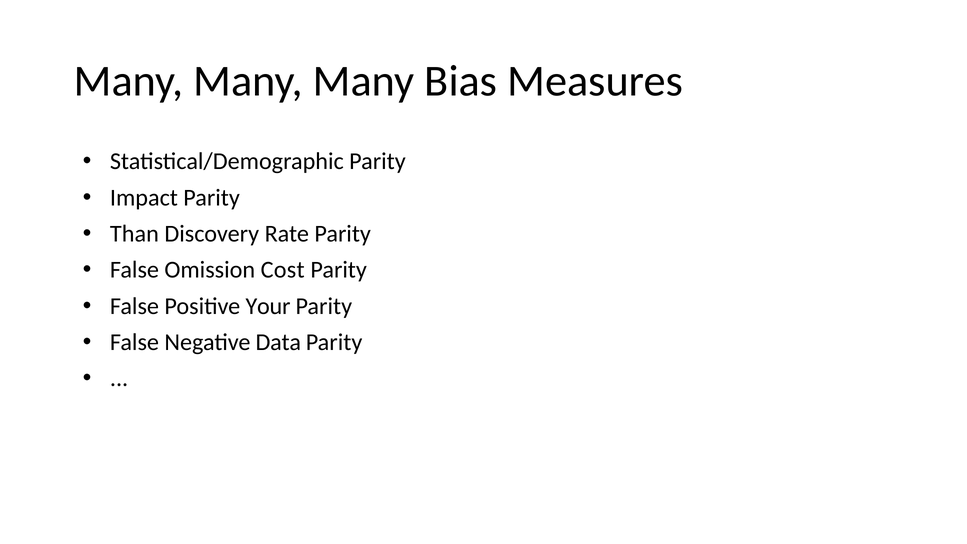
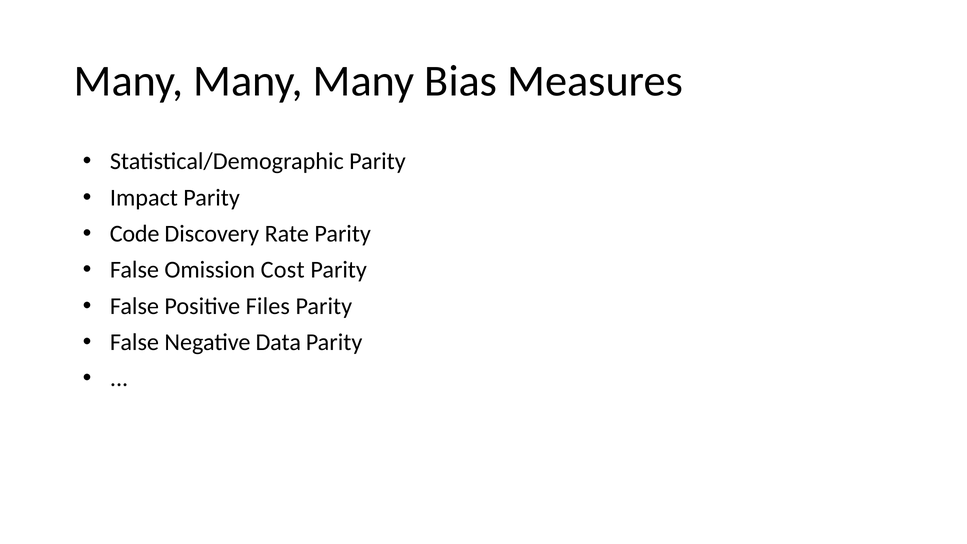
Than: Than -> Code
Your: Your -> Files
